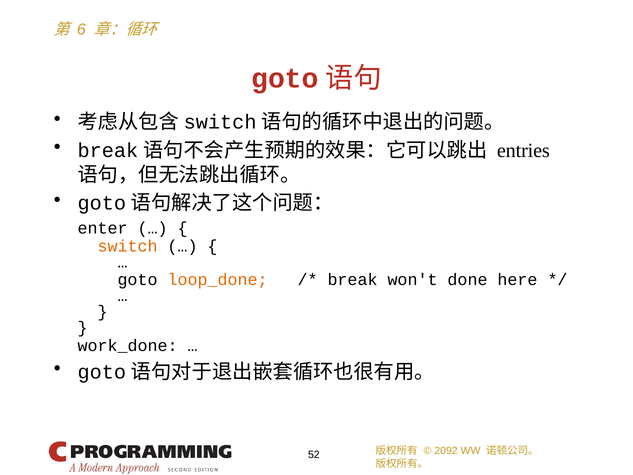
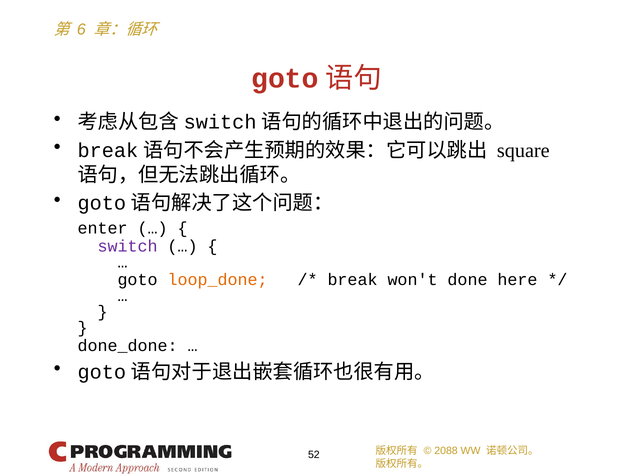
entries: entries -> square
switch colour: orange -> purple
work_done: work_done -> done_done
2092: 2092 -> 2088
